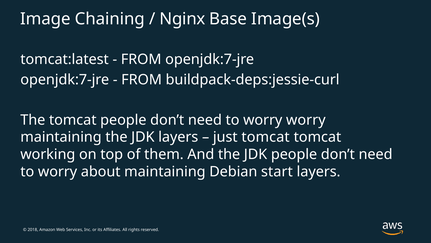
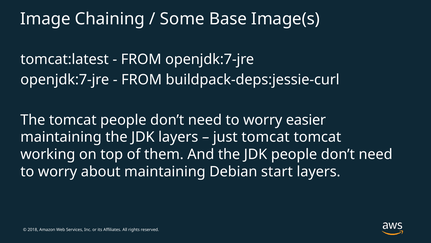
Nginx: Nginx -> Some
worry worry: worry -> easier
